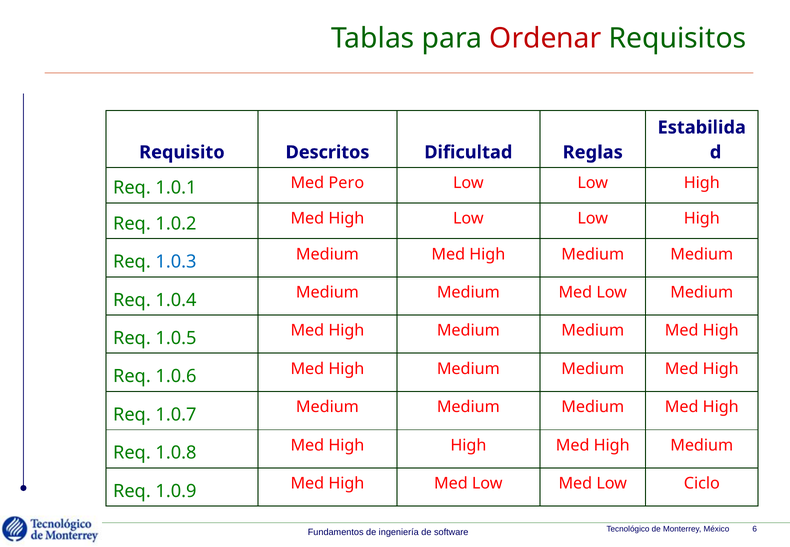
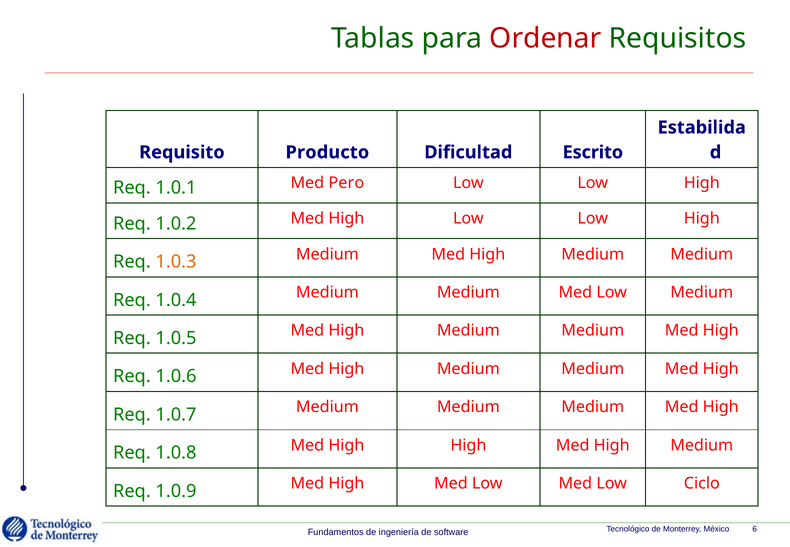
Descritos: Descritos -> Producto
Reglas: Reglas -> Escrito
1.0.3 colour: blue -> orange
